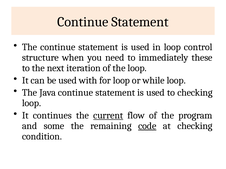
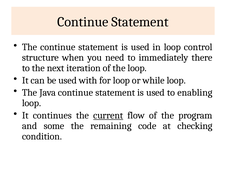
these: these -> there
to checking: checking -> enabling
code underline: present -> none
